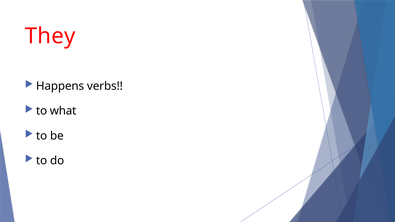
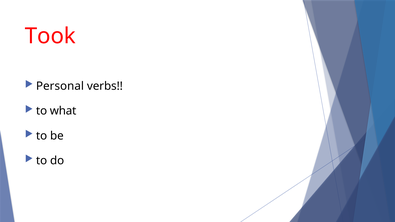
They: They -> Took
Happens: Happens -> Personal
